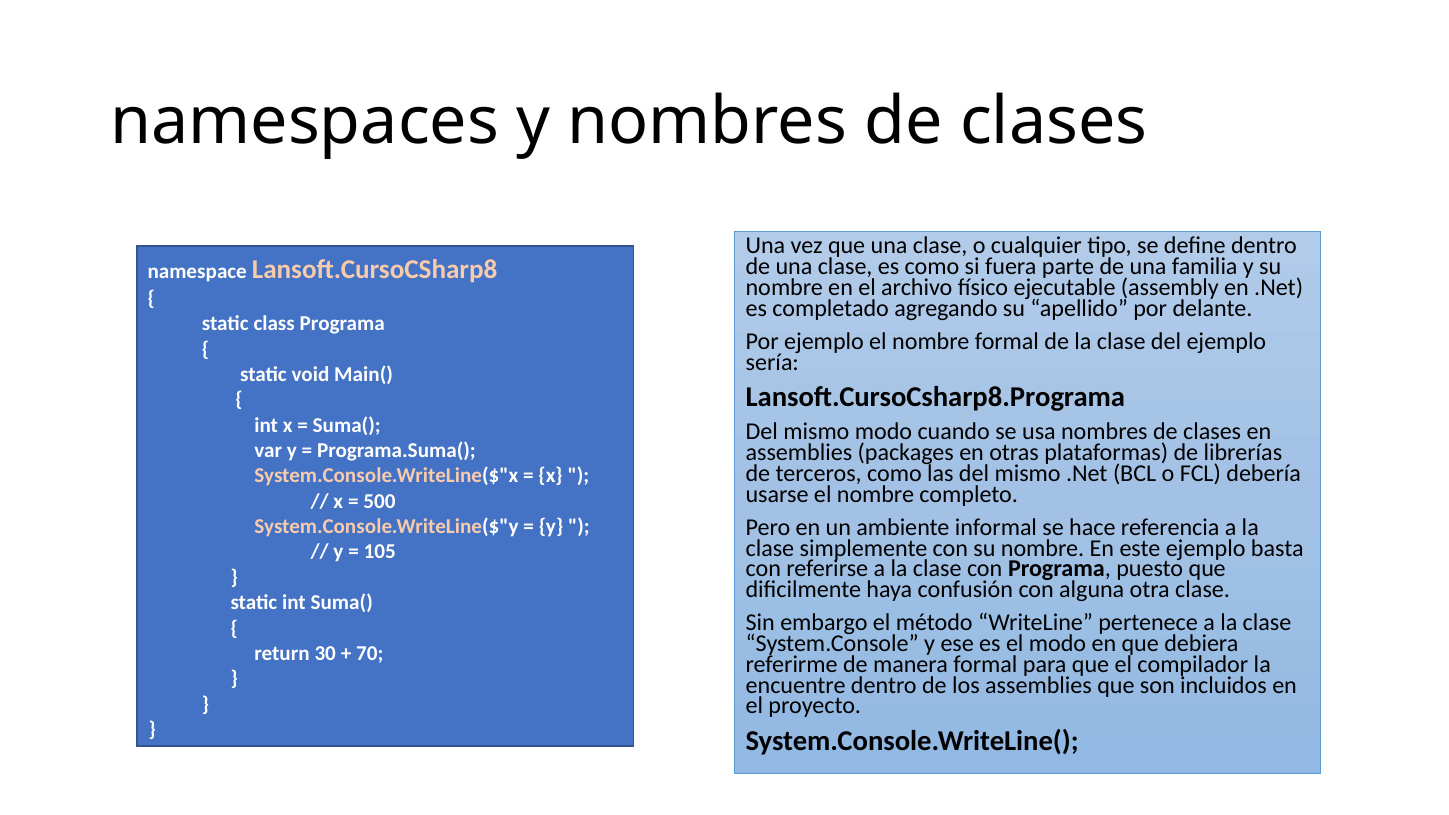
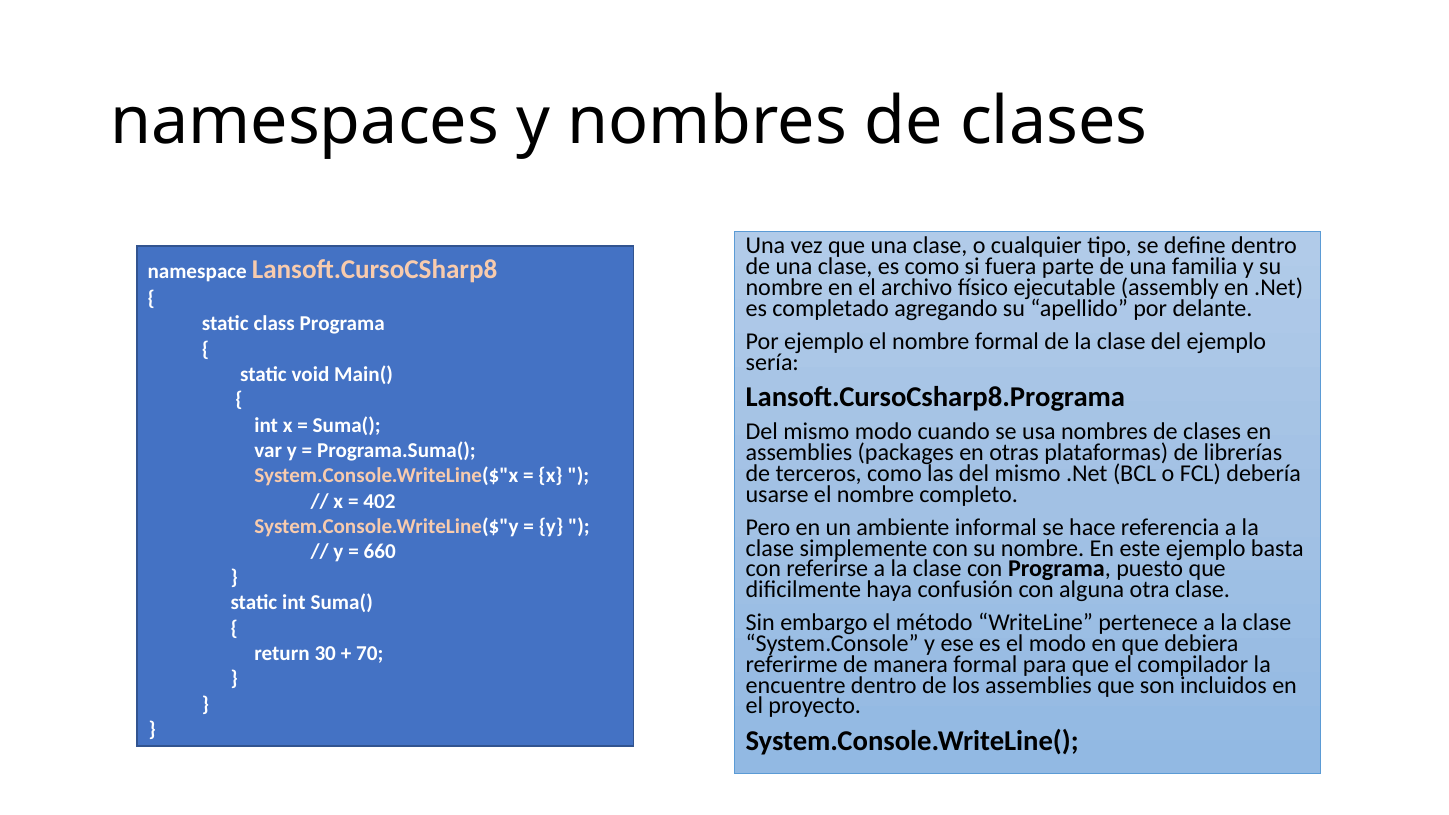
500: 500 -> 402
105: 105 -> 660
